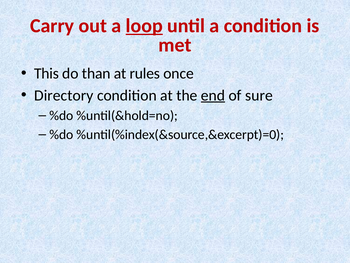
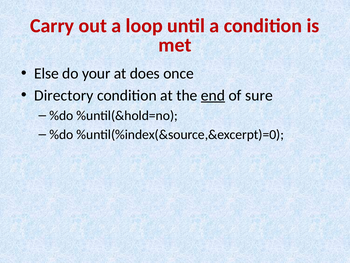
loop underline: present -> none
This: This -> Else
than: than -> your
rules: rules -> does
